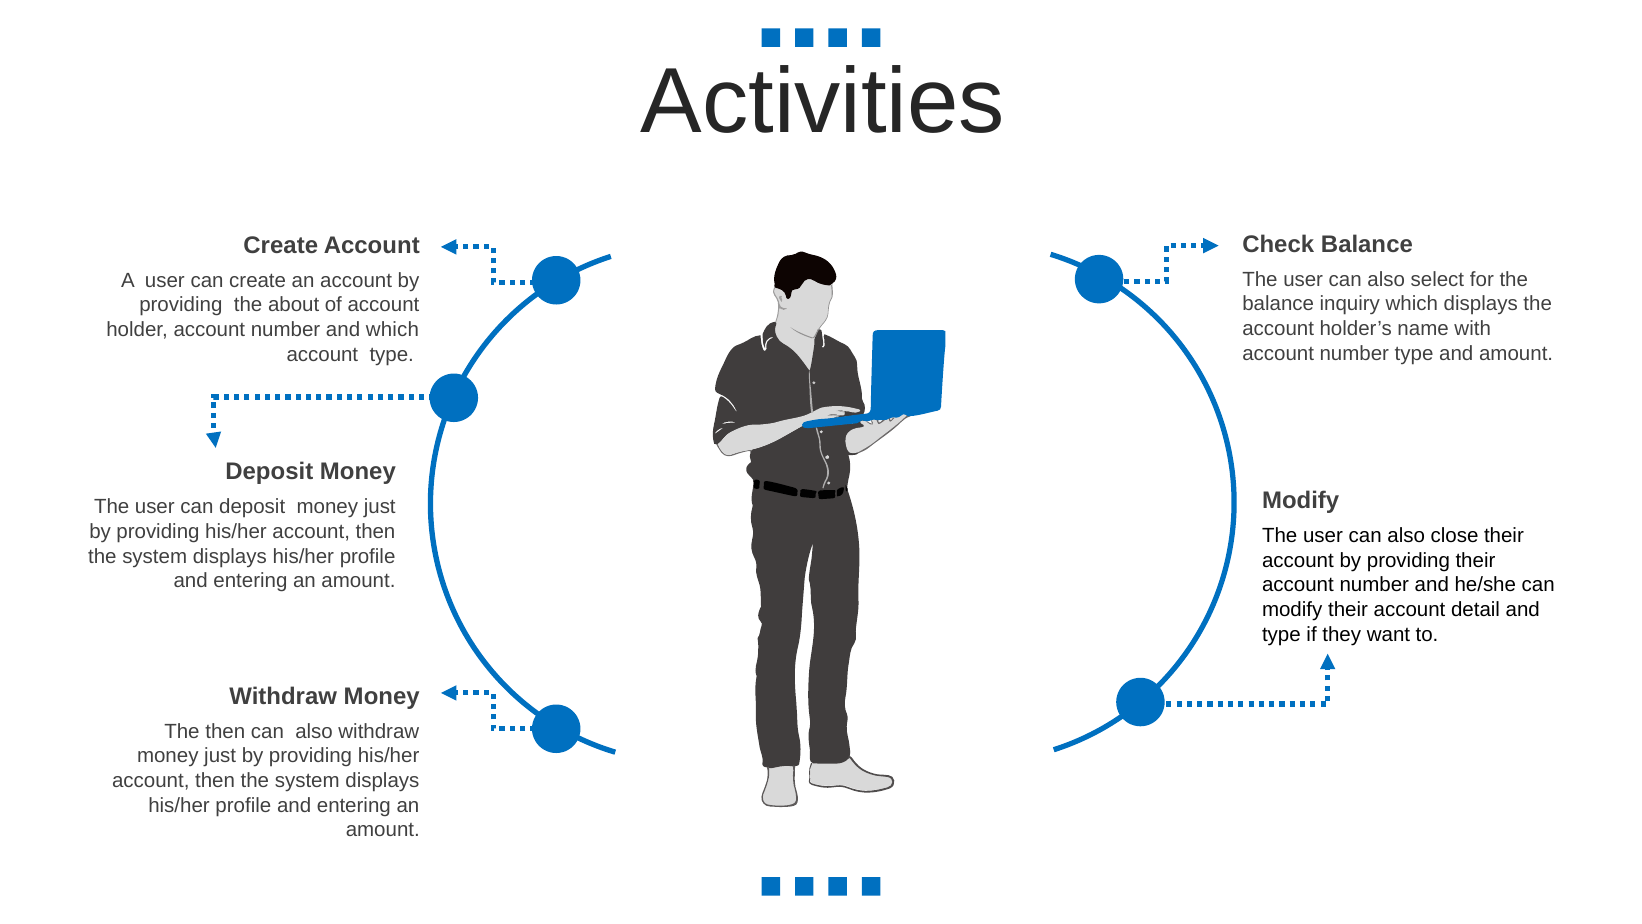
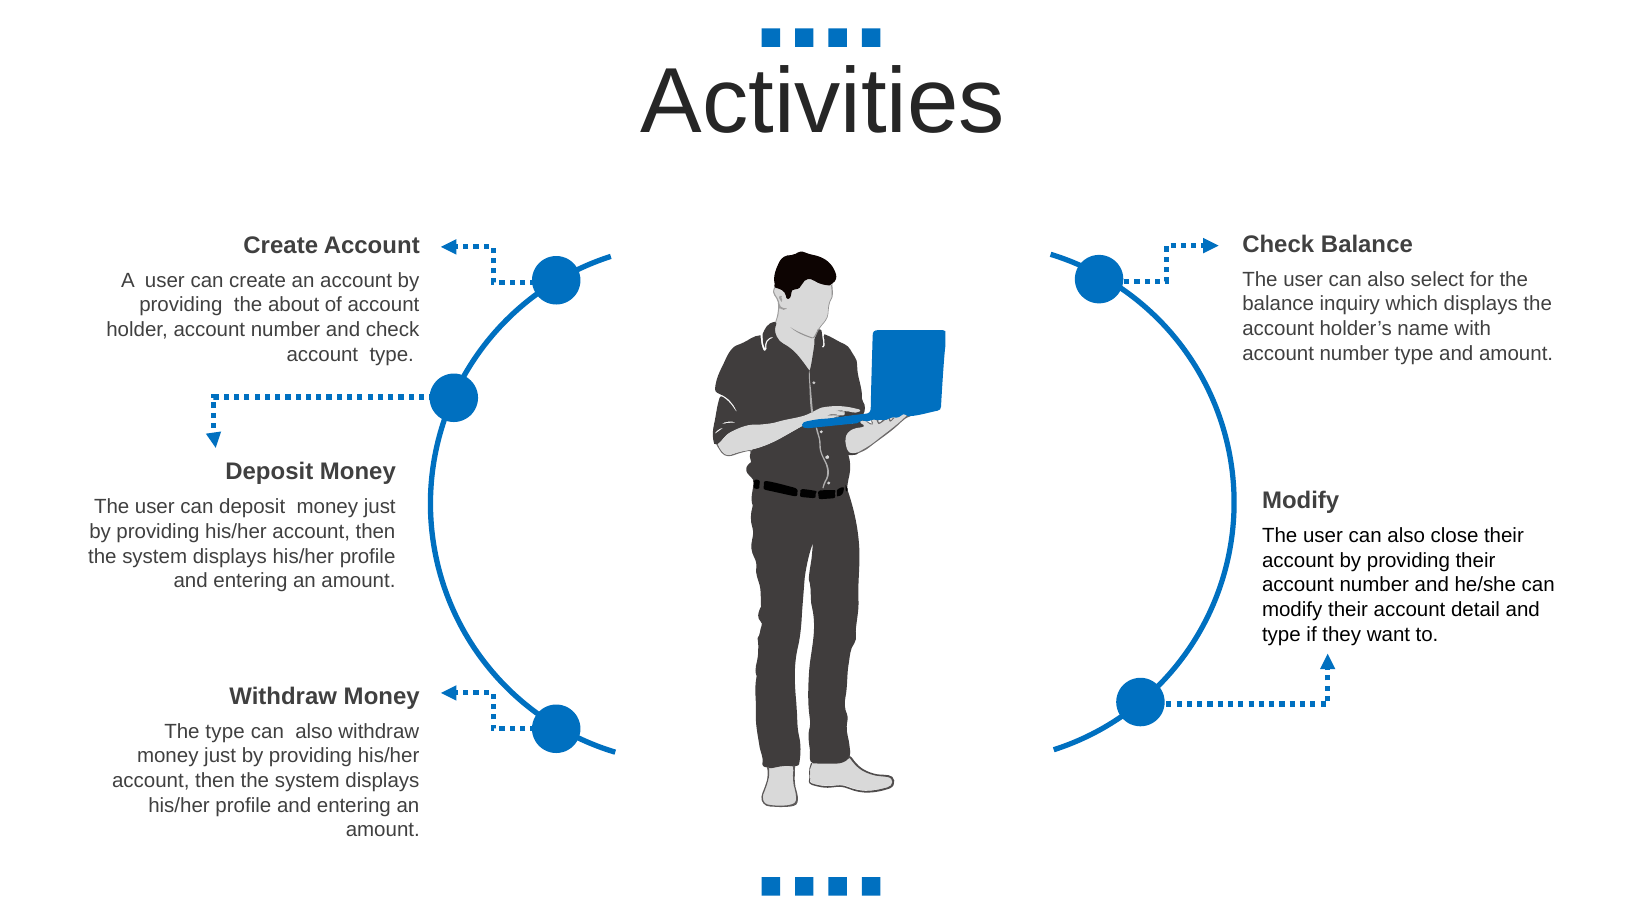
and which: which -> check
The then: then -> type
